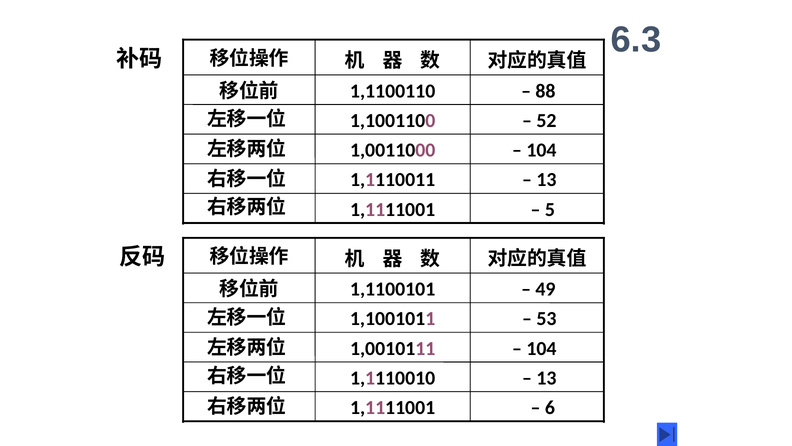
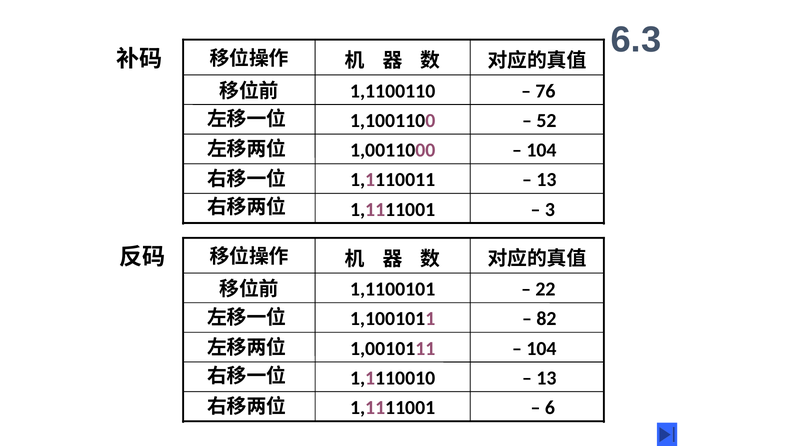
88: 88 -> 76
5: 5 -> 3
49: 49 -> 22
53: 53 -> 82
